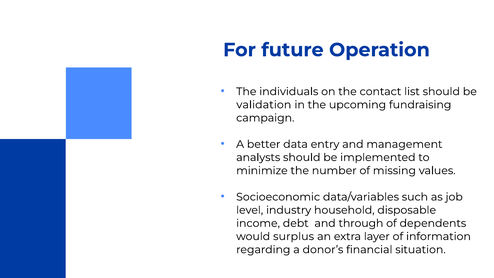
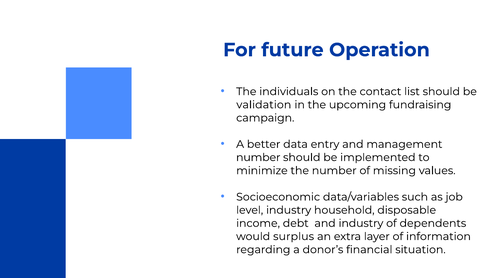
analysts at (258, 157): analysts -> number
and through: through -> industry
